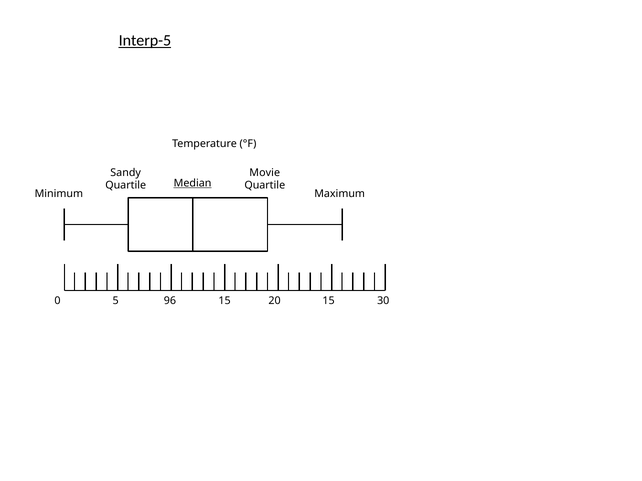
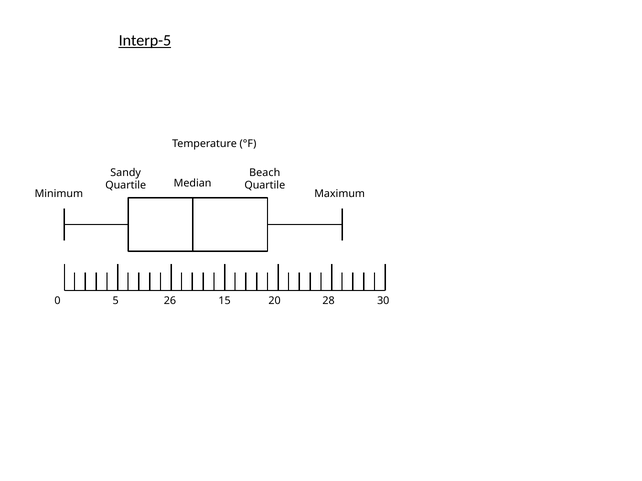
Movie: Movie -> Beach
Median underline: present -> none
96: 96 -> 26
20 15: 15 -> 28
